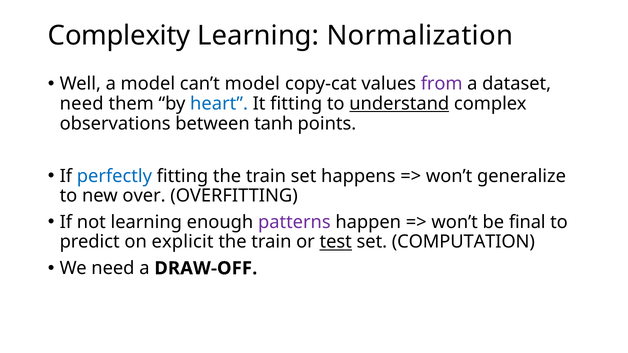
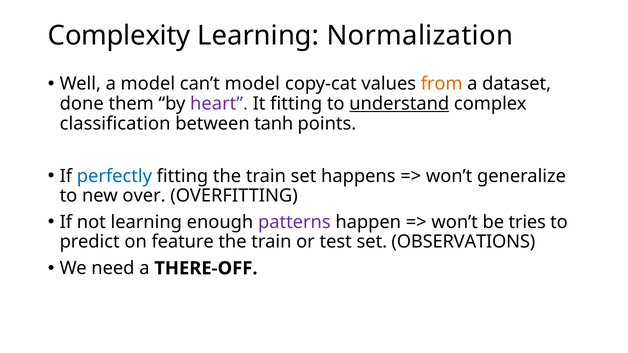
from colour: purple -> orange
need at (82, 104): need -> done
heart colour: blue -> purple
observations: observations -> classification
final: final -> tries
explicit: explicit -> feature
test underline: present -> none
COMPUTATION: COMPUTATION -> OBSERVATIONS
DRAW-OFF: DRAW-OFF -> THERE-OFF
